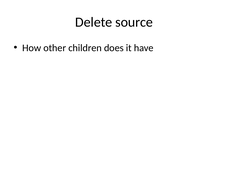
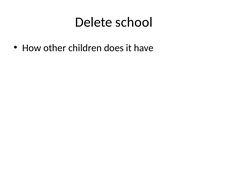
source: source -> school
